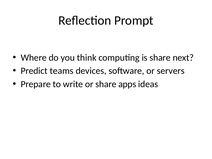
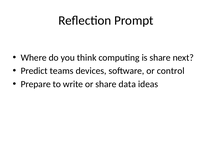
servers: servers -> control
apps: apps -> data
